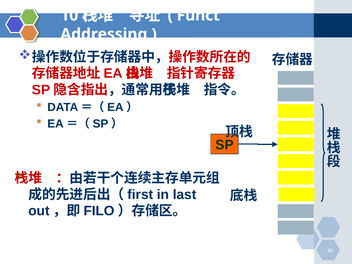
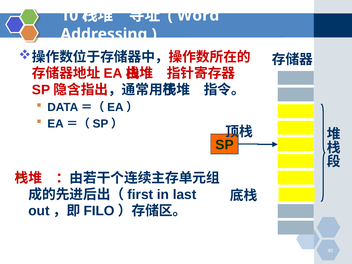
Funct: Funct -> Word
